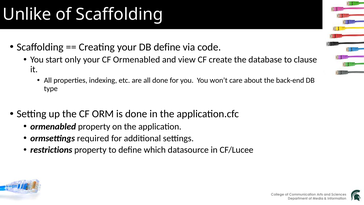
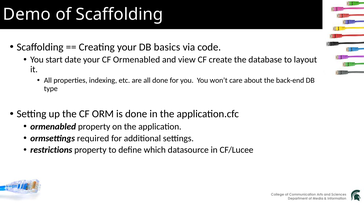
Unlike: Unlike -> Demo
DB define: define -> basics
only: only -> date
clause: clause -> layout
